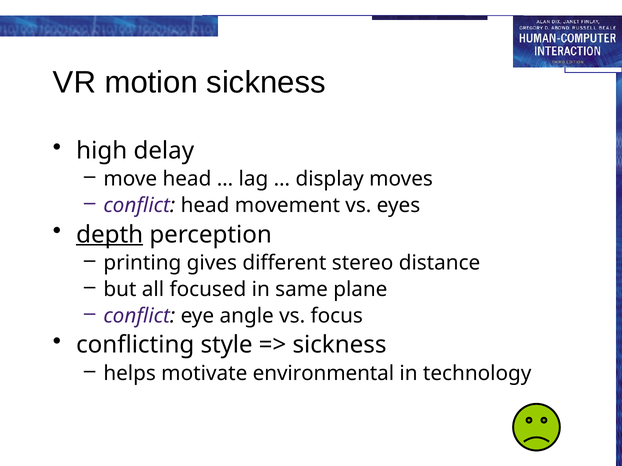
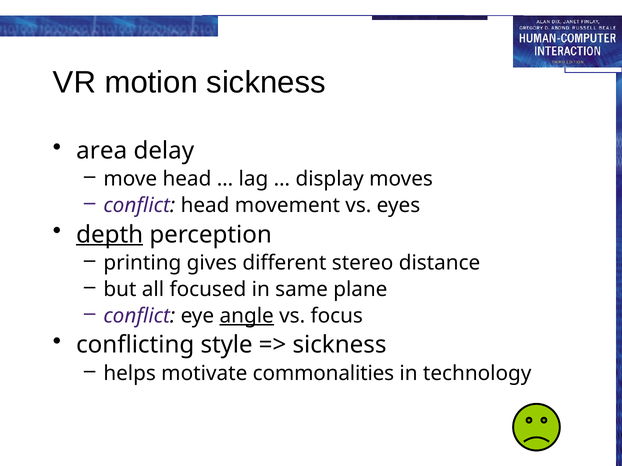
high: high -> area
angle underline: none -> present
environmental: environmental -> commonalities
